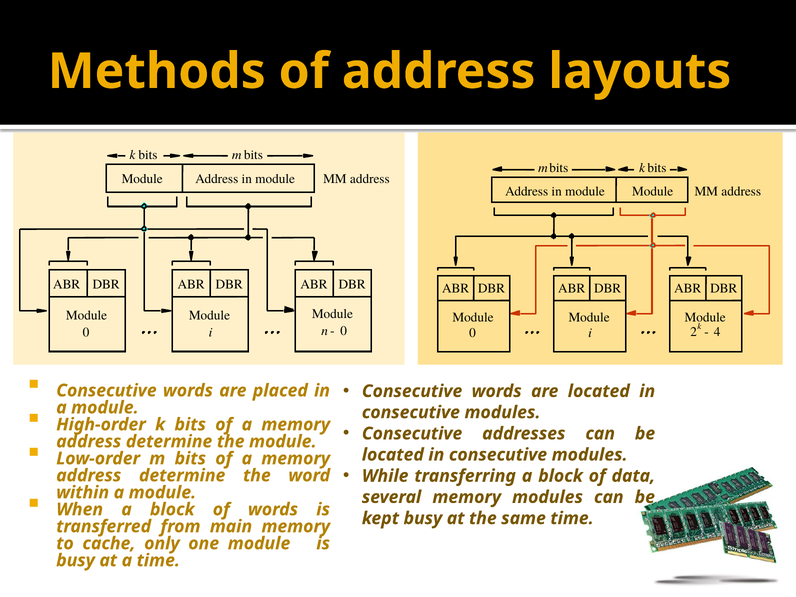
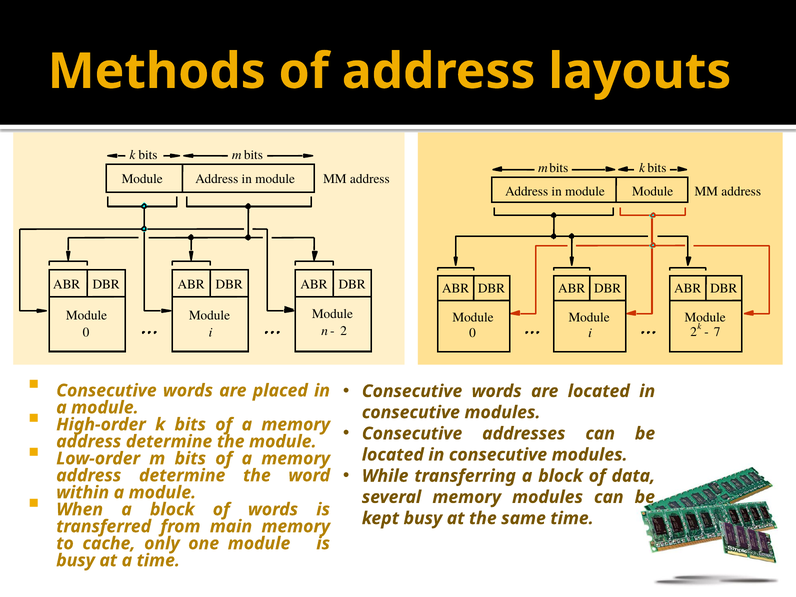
4: 4 -> 7
n 0: 0 -> 2
